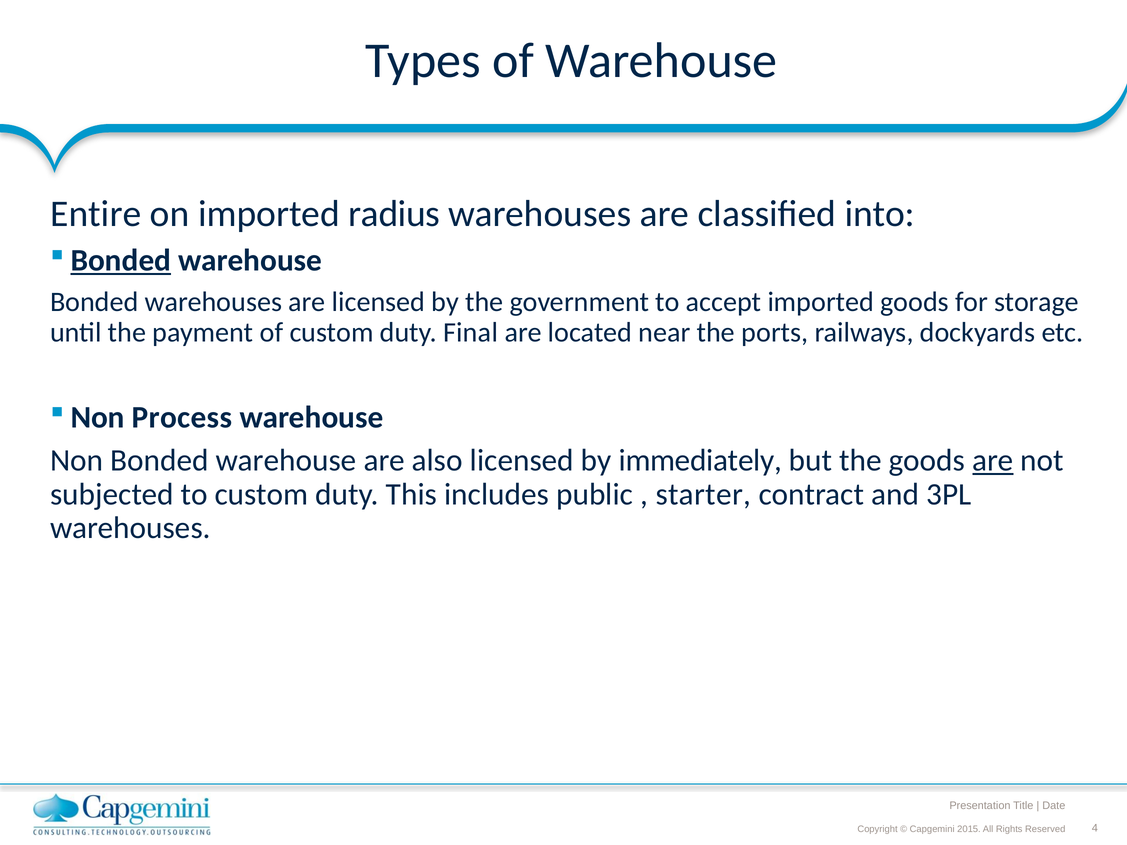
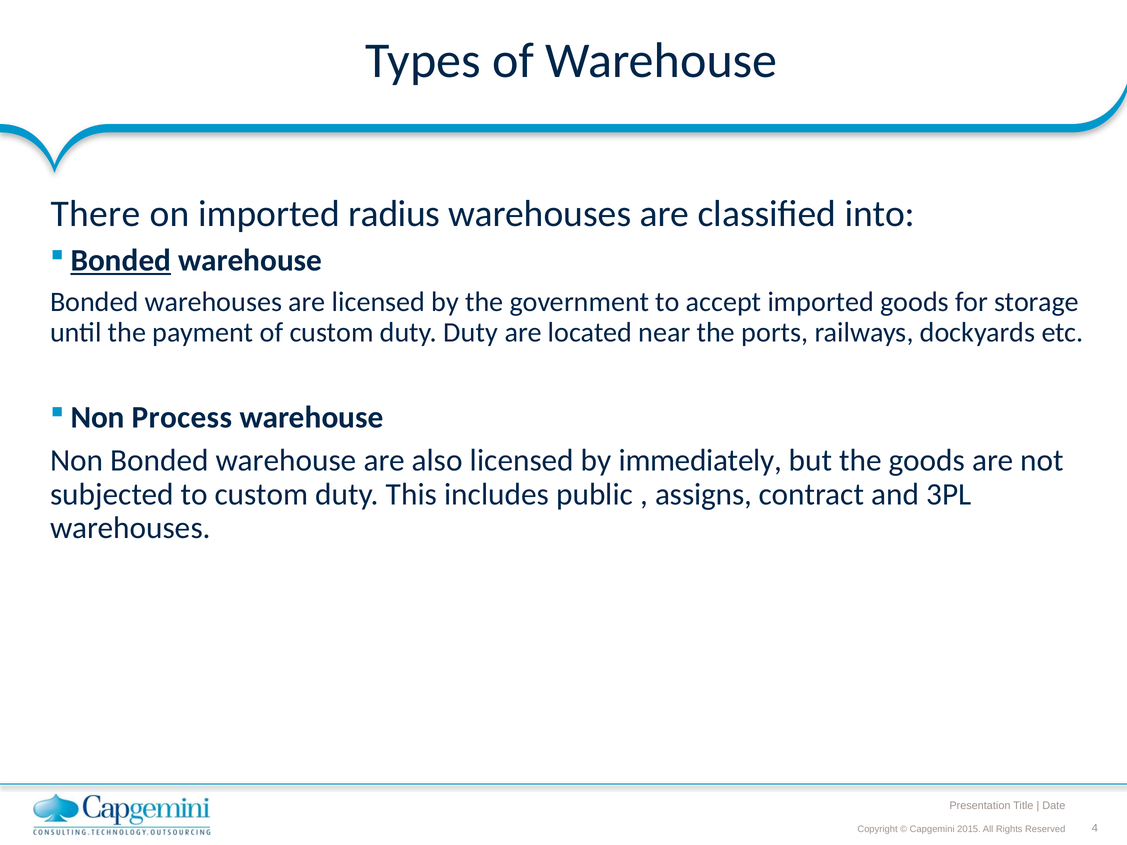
Entire: Entire -> There
duty Final: Final -> Duty
are at (993, 461) underline: present -> none
starter: starter -> assigns
